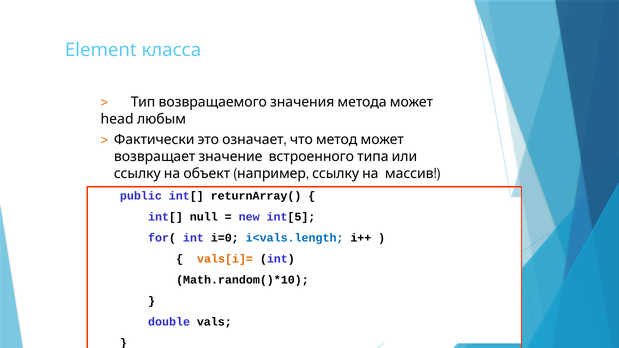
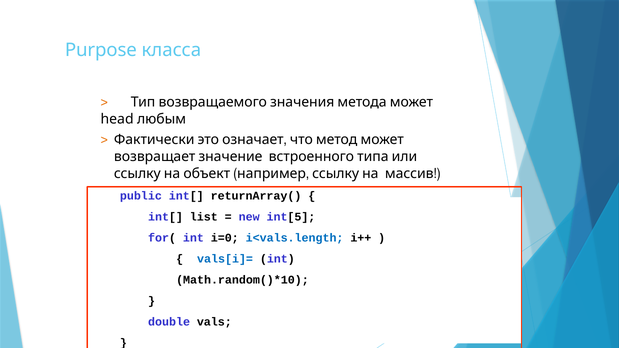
Element: Element -> Purpose
null: null -> list
vals[i]= colour: orange -> blue
